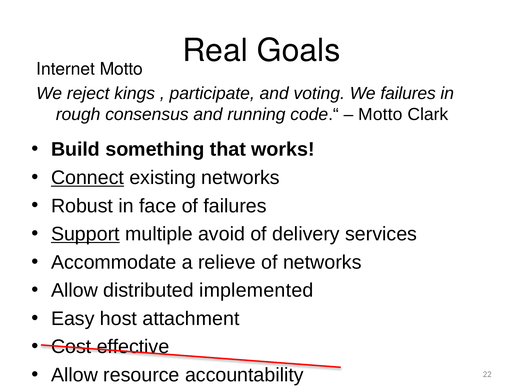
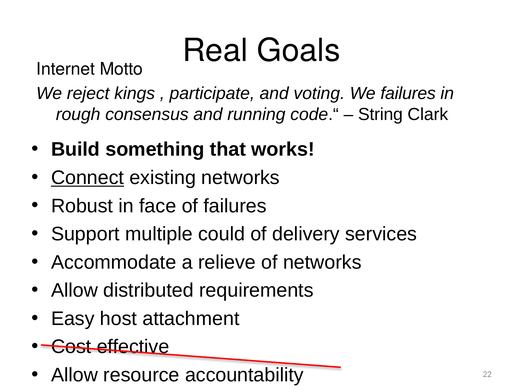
Motto at (380, 115): Motto -> String
Support underline: present -> none
avoid: avoid -> could
implemented: implemented -> requirements
